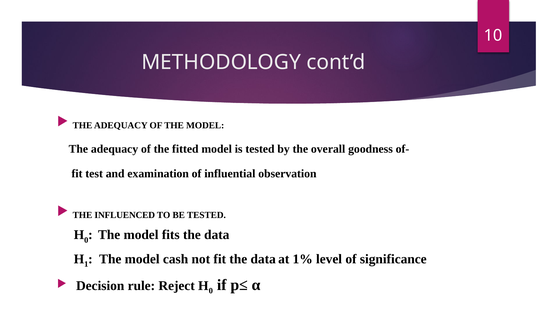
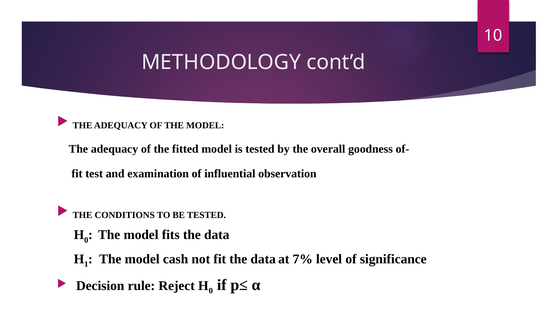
INFLUENCED: INFLUENCED -> CONDITIONS
1%: 1% -> 7%
